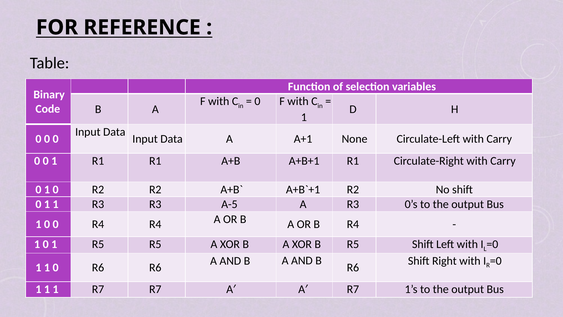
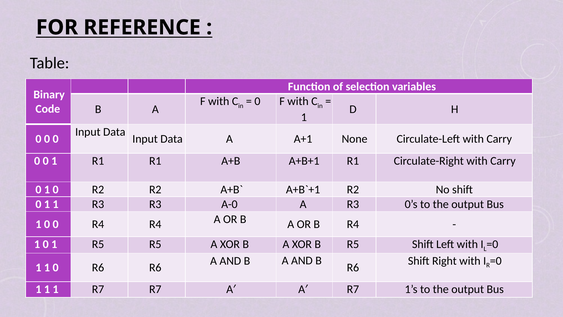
A-5: A-5 -> A-0
